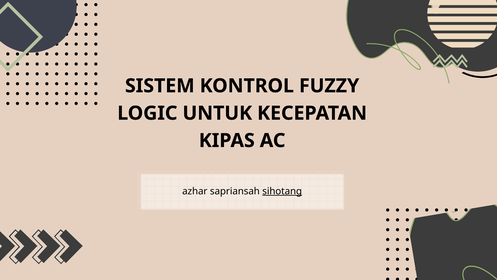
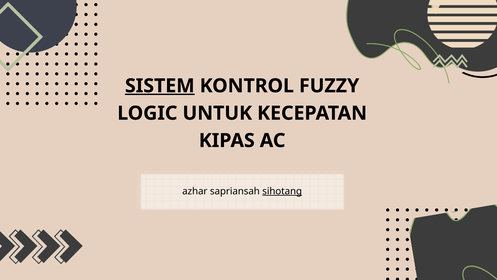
SISTEM underline: none -> present
